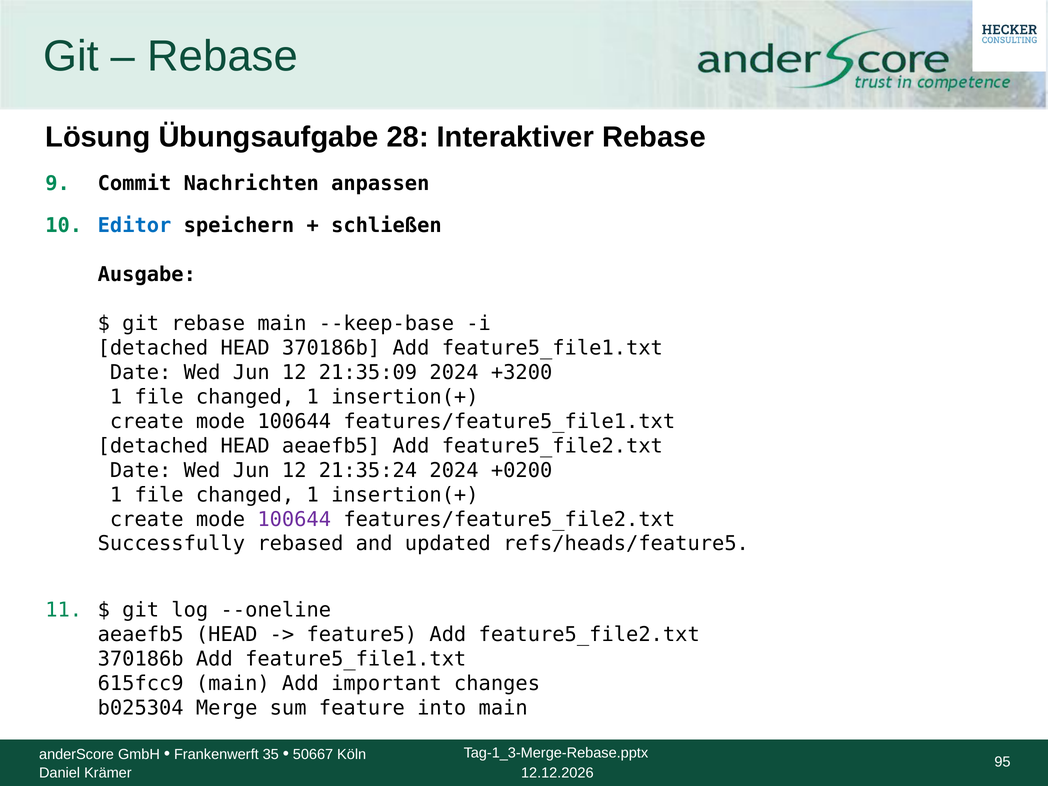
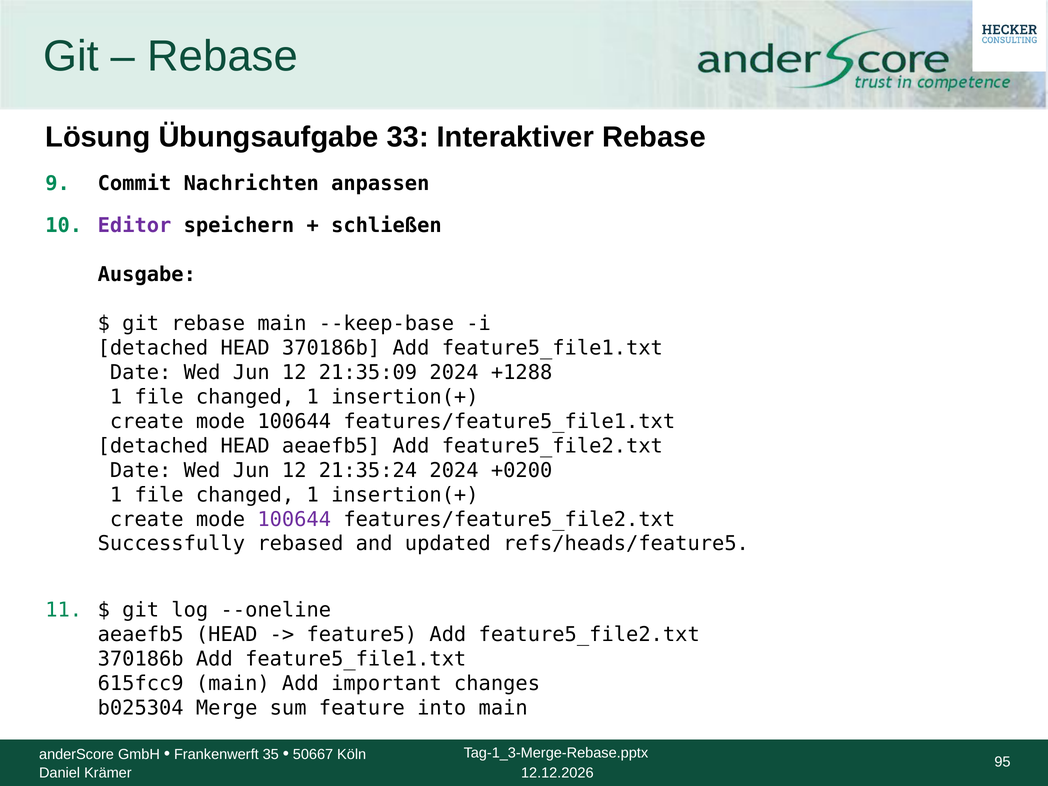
28: 28 -> 33
Editor colour: blue -> purple
+3200: +3200 -> +1288
